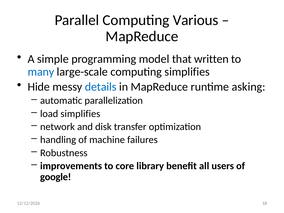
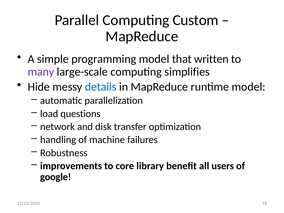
Various: Various -> Custom
many colour: blue -> purple
runtime asking: asking -> model
load simplifies: simplifies -> questions
